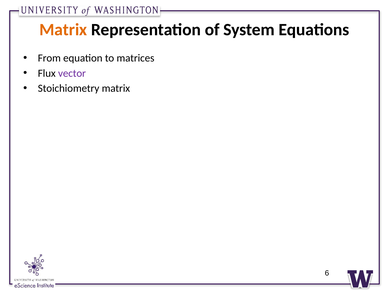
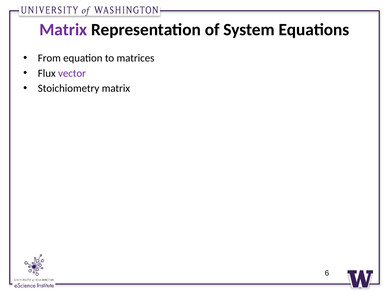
Matrix at (63, 30) colour: orange -> purple
